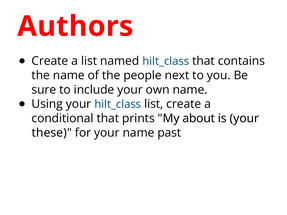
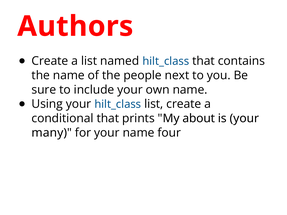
these: these -> many
past: past -> four
